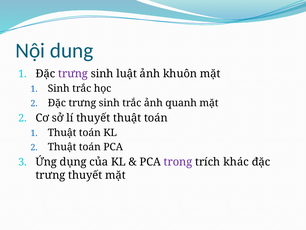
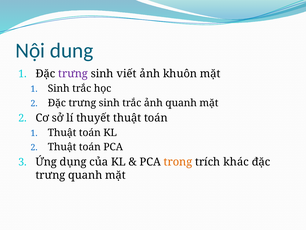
luật: luật -> viết
trong colour: purple -> orange
trưng thuyết: thuyết -> quanh
